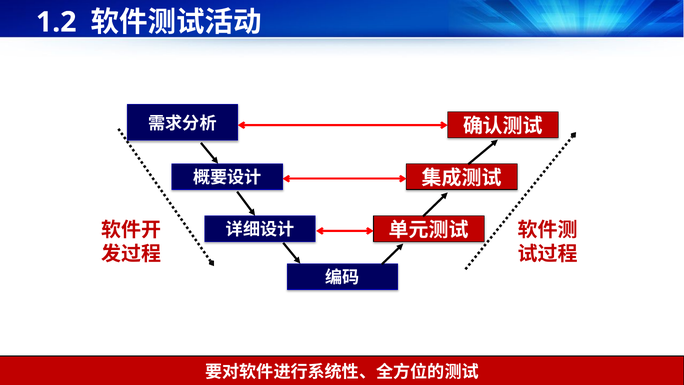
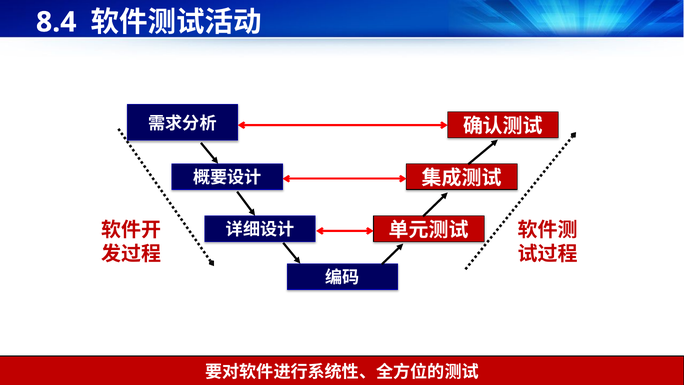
1.2: 1.2 -> 8.4
